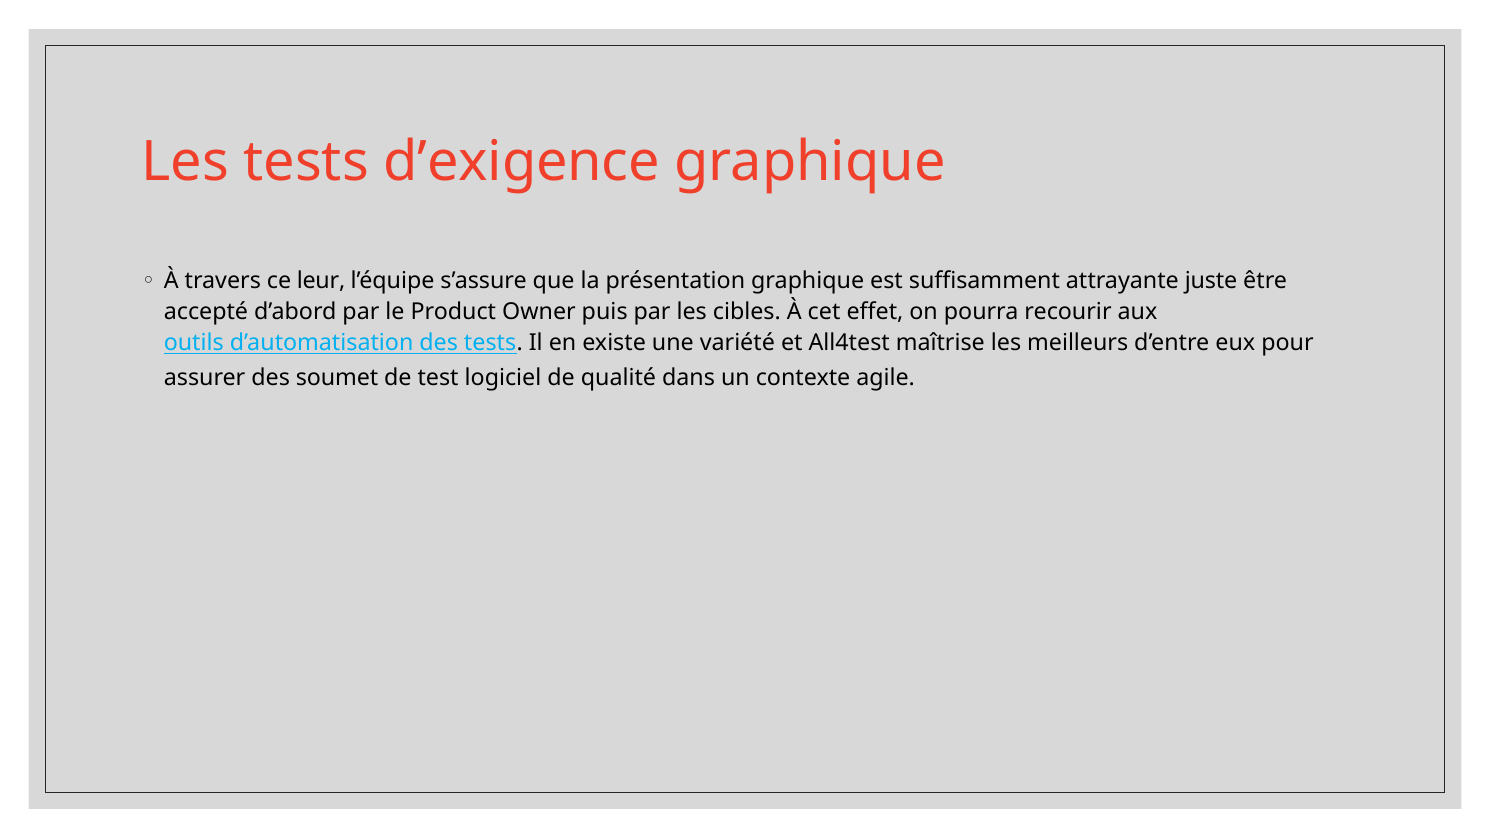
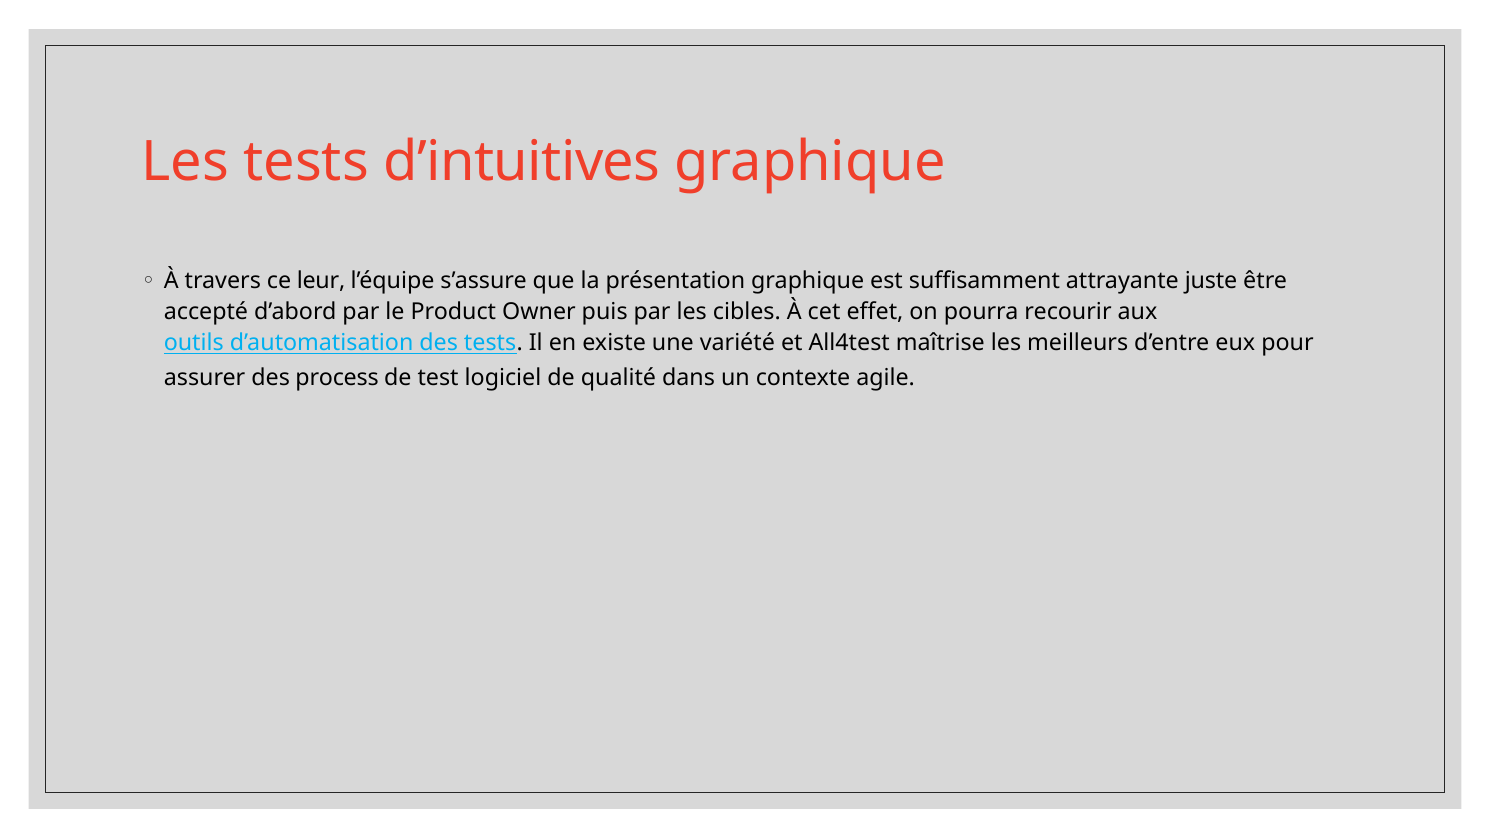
d’exigence: d’exigence -> d’intuitives
soumet: soumet -> process
